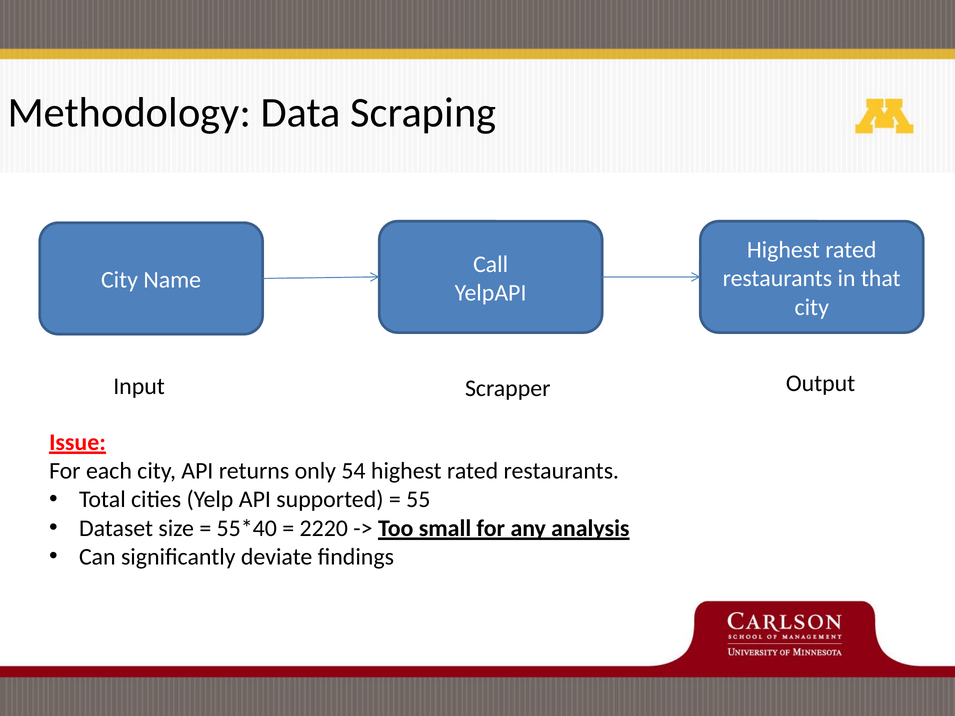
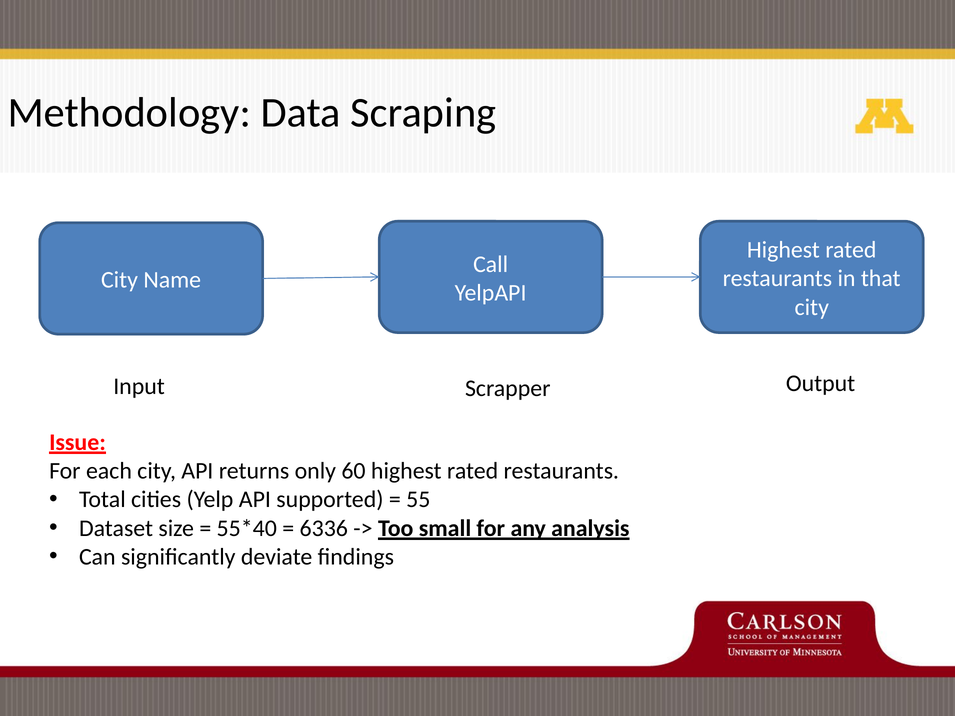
54: 54 -> 60
2220: 2220 -> 6336
